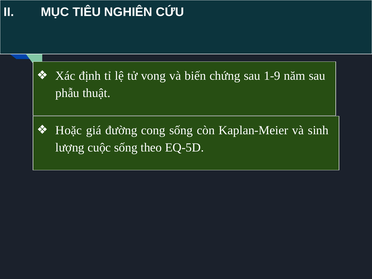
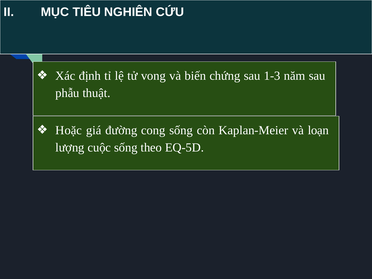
1-9: 1-9 -> 1-3
sinh: sinh -> loạn
